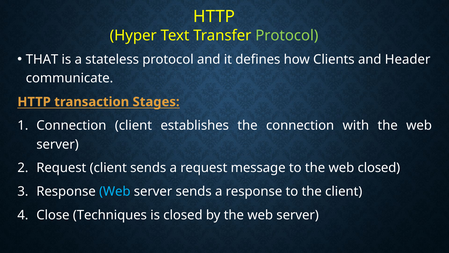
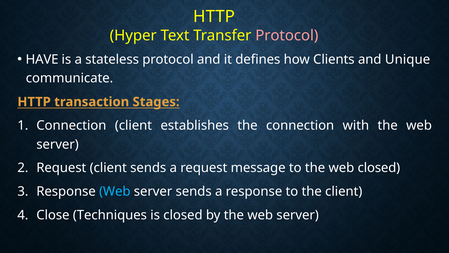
Protocol at (287, 36) colour: light green -> pink
THAT: THAT -> HAVE
Header: Header -> Unique
